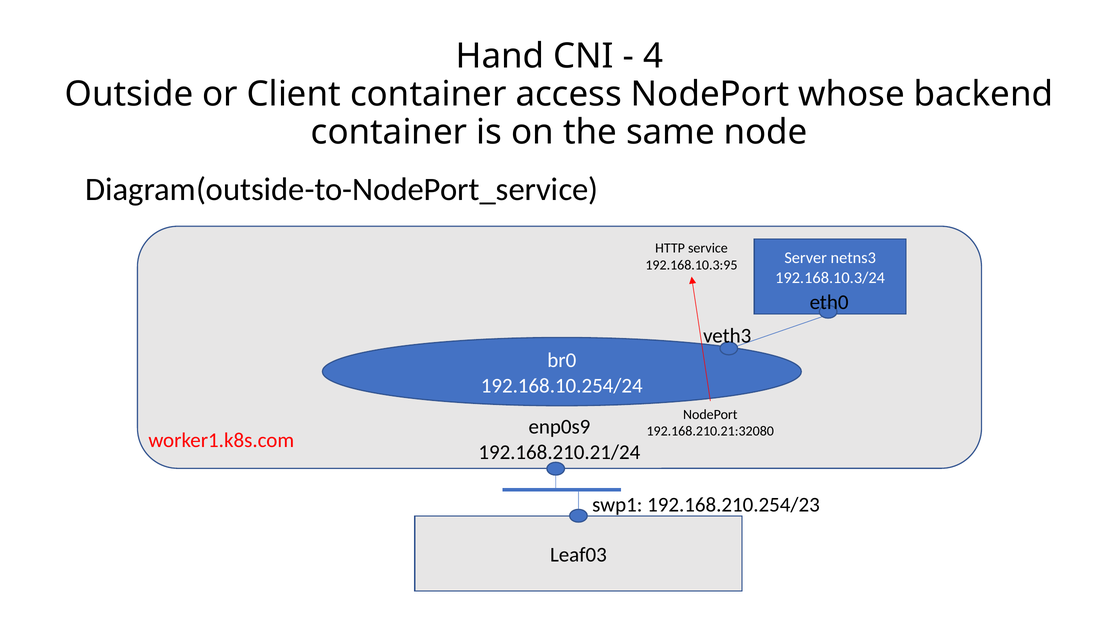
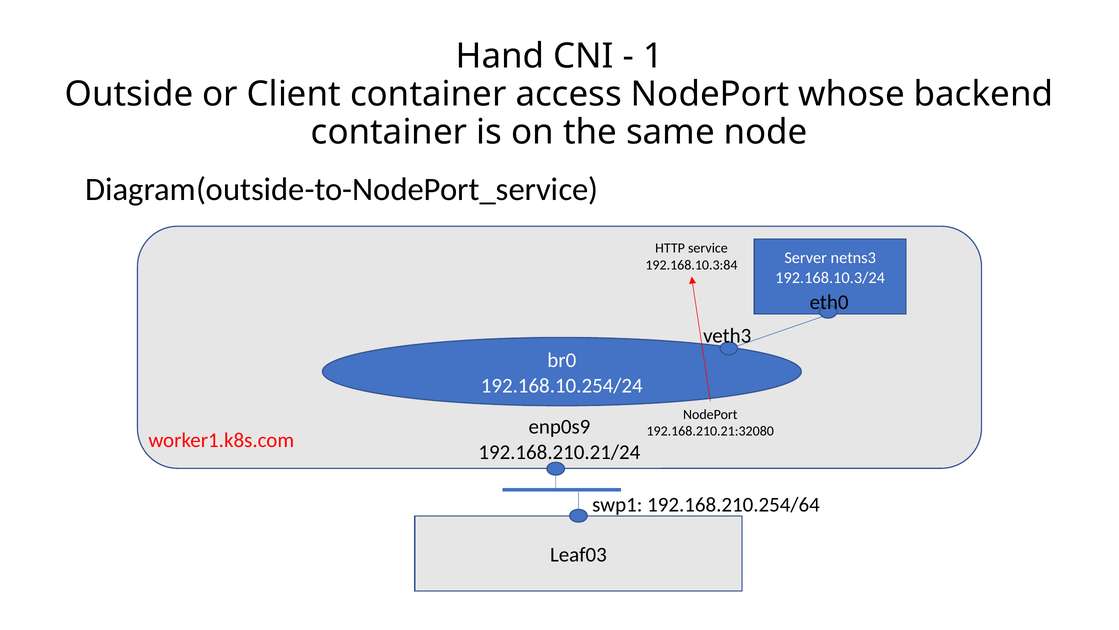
4: 4 -> 1
192.168.10.3:95: 192.168.10.3:95 -> 192.168.10.3:84
192.168.210.254/23: 192.168.210.254/23 -> 192.168.210.254/64
